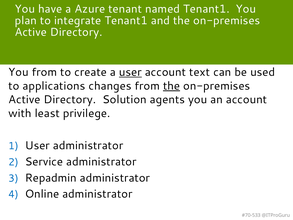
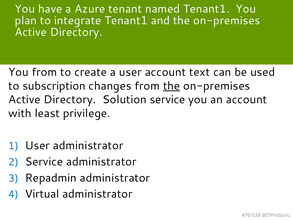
user at (130, 72) underline: present -> none
applications: applications -> subscription
Solution agents: agents -> service
Online: Online -> Virtual
